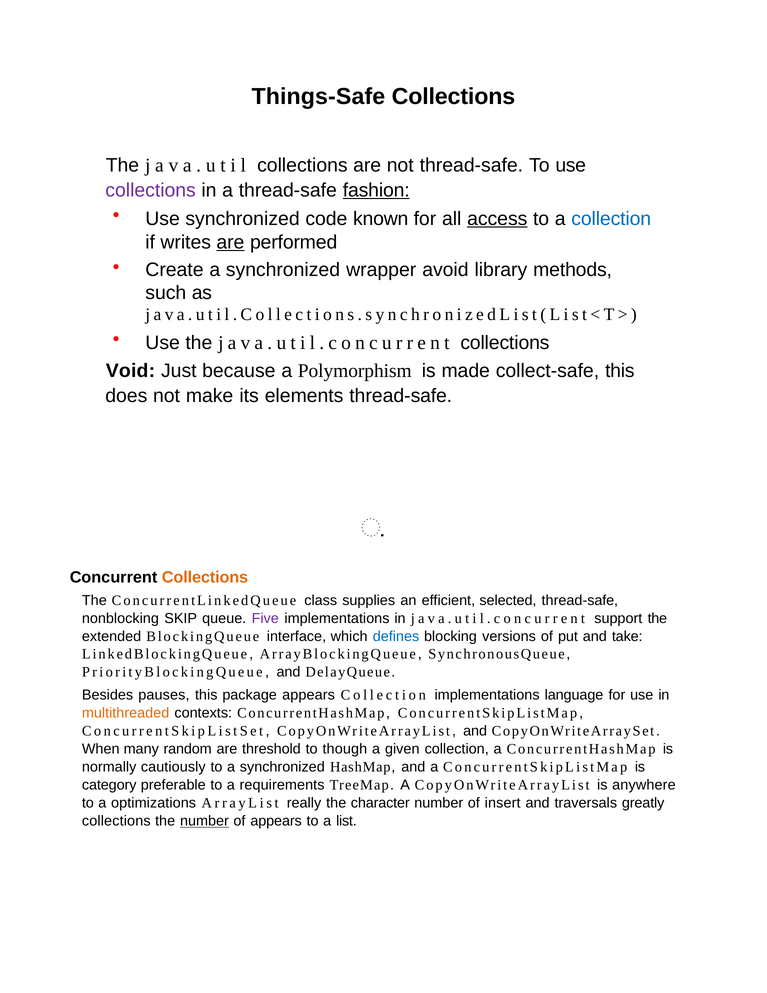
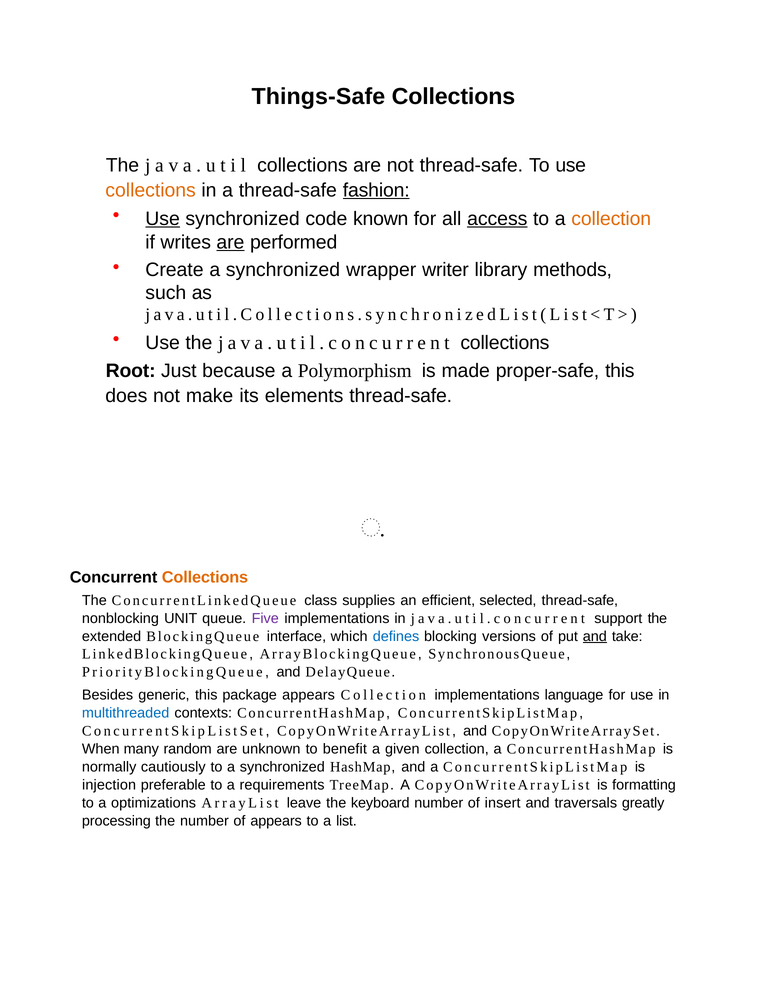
collections at (151, 190) colour: purple -> orange
Use at (163, 218) underline: none -> present
collection at (611, 218) colour: blue -> orange
avoid: avoid -> writer
Void: Void -> Root
collect-safe: collect-safe -> proper-safe
SKIP: SKIP -> UNIT
and at (595, 636) underline: none -> present
pauses: pauses -> generic
multithreaded colour: orange -> blue
threshold: threshold -> unknown
though: though -> benefit
category: category -> injection
anywhere: anywhere -> formatting
really: really -> leave
character: character -> keyboard
collections at (116, 821): collections -> processing
number at (204, 821) underline: present -> none
